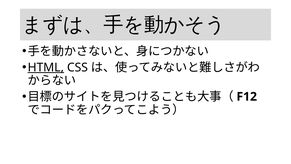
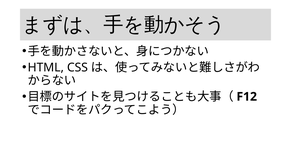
HTML underline: present -> none
